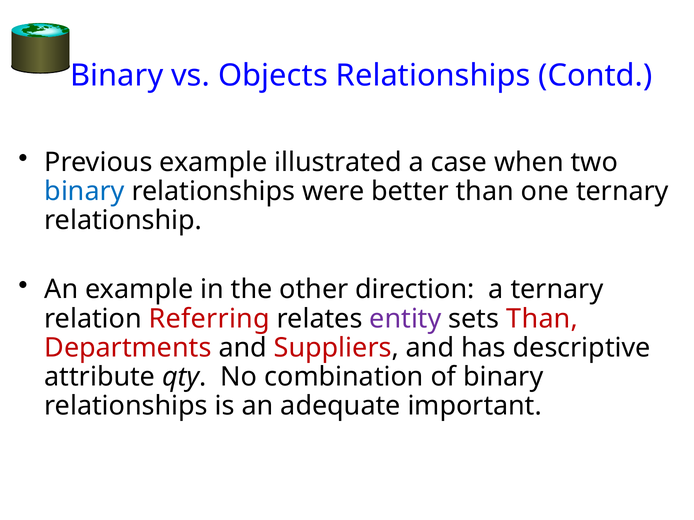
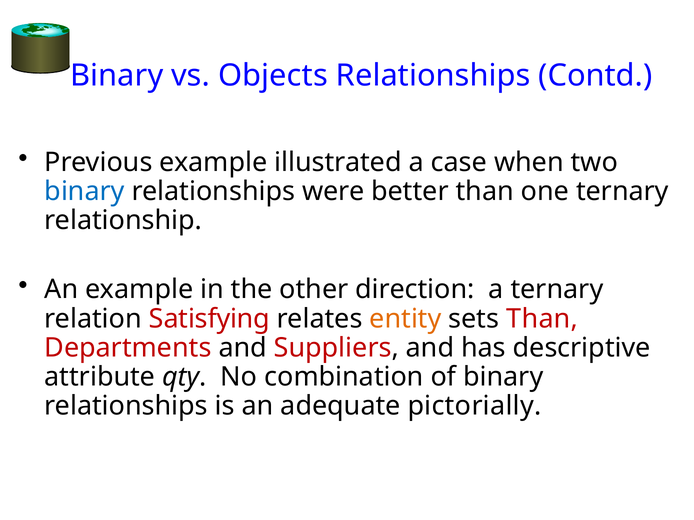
Referring: Referring -> Satisfying
entity colour: purple -> orange
important: important -> pictorially
